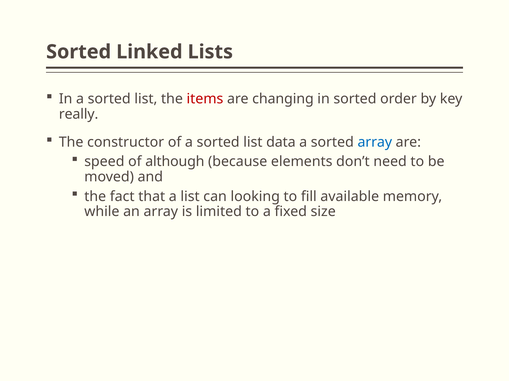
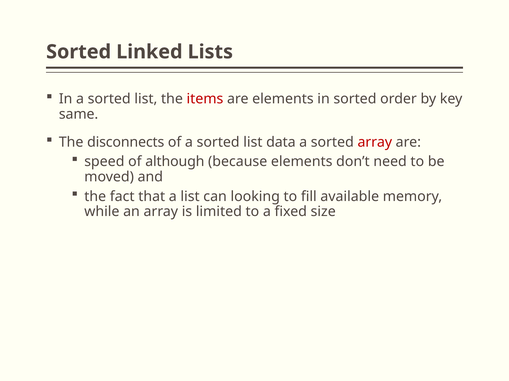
are changing: changing -> elements
really: really -> same
constructor: constructor -> disconnects
array at (375, 142) colour: blue -> red
